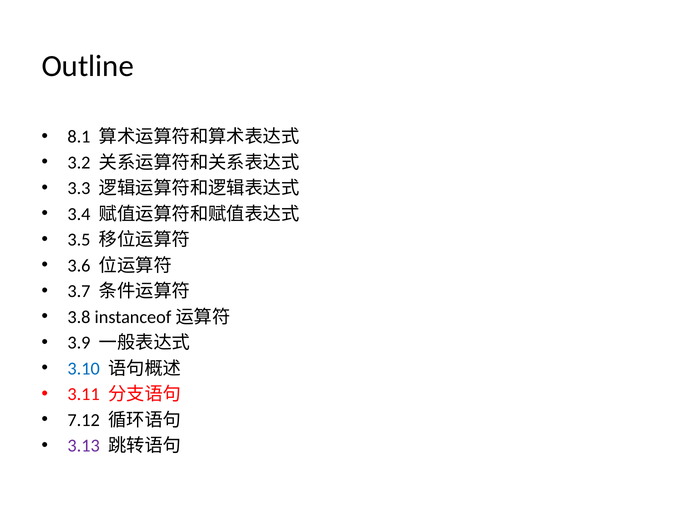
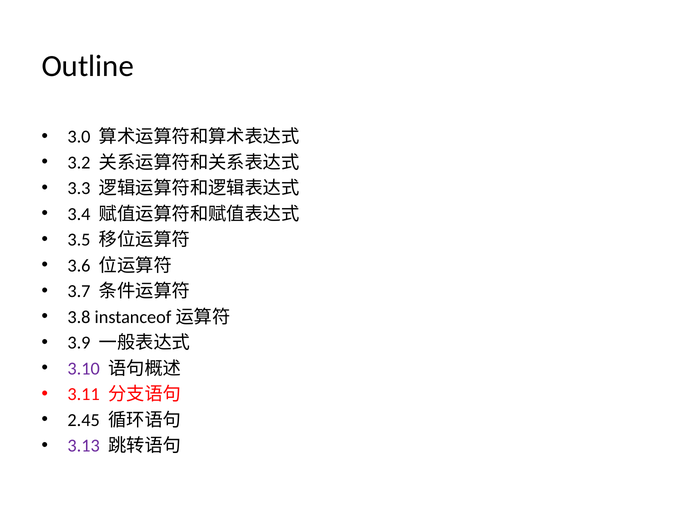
8.1: 8.1 -> 3.0
3.10 colour: blue -> purple
7.12: 7.12 -> 2.45
